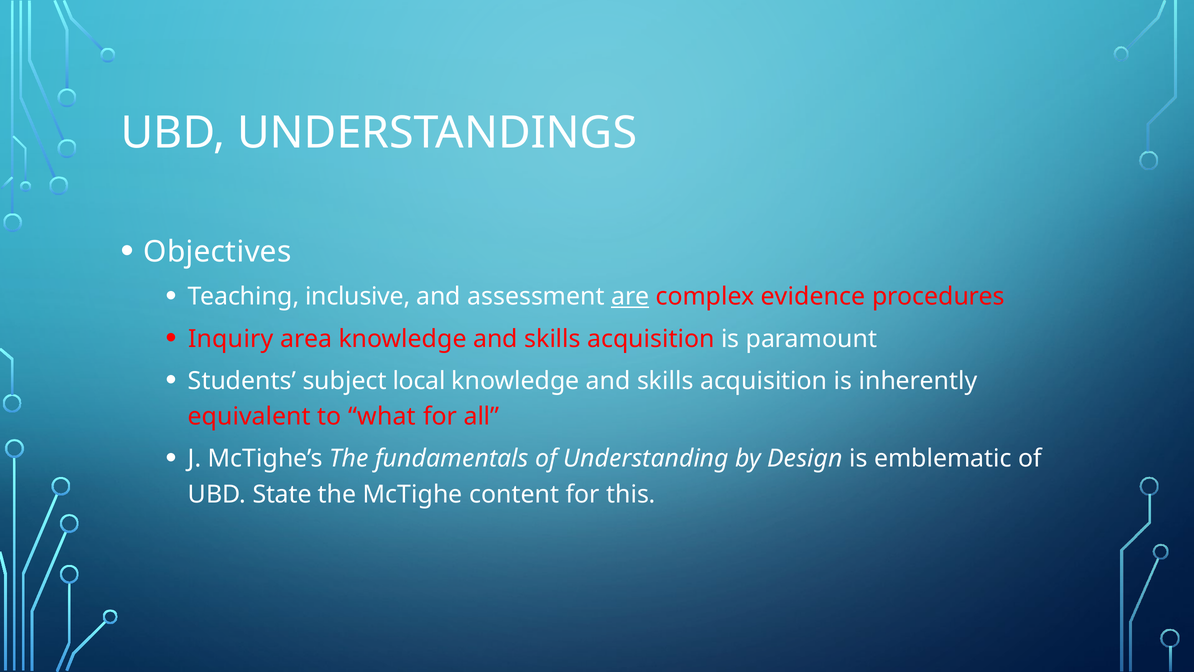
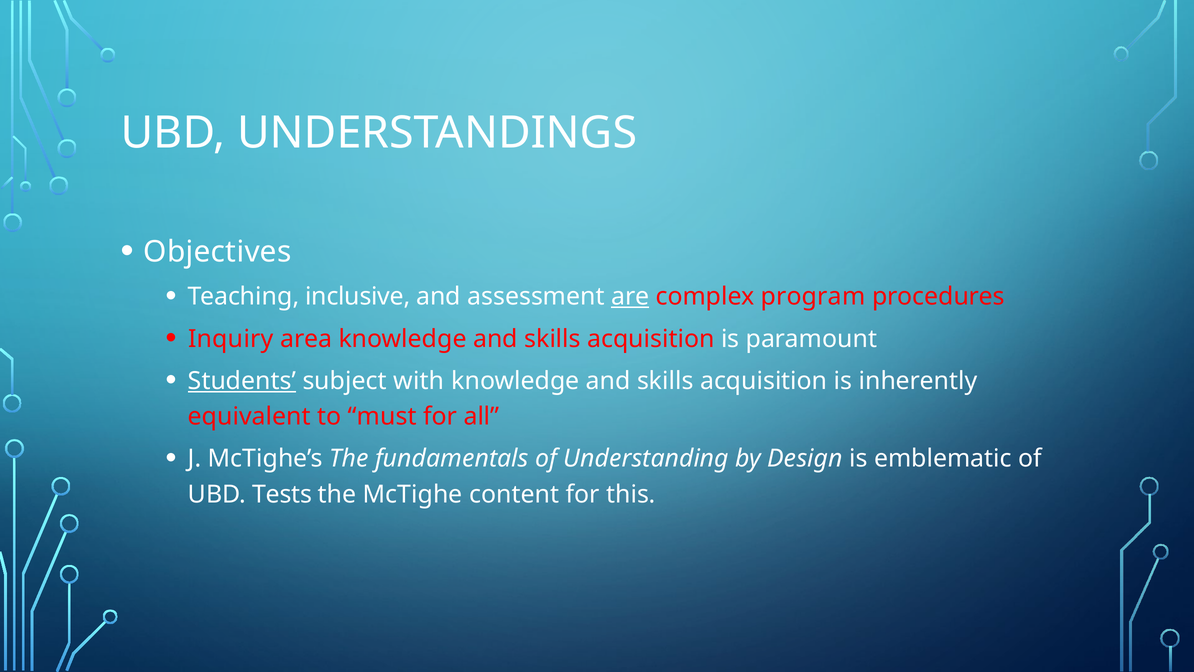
evidence: evidence -> program
Students underline: none -> present
local: local -> with
what: what -> must
State: State -> Tests
